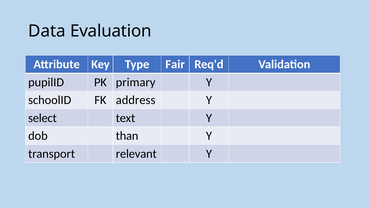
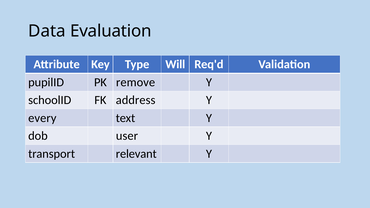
Fair: Fair -> Will
primary: primary -> remove
select: select -> every
than: than -> user
